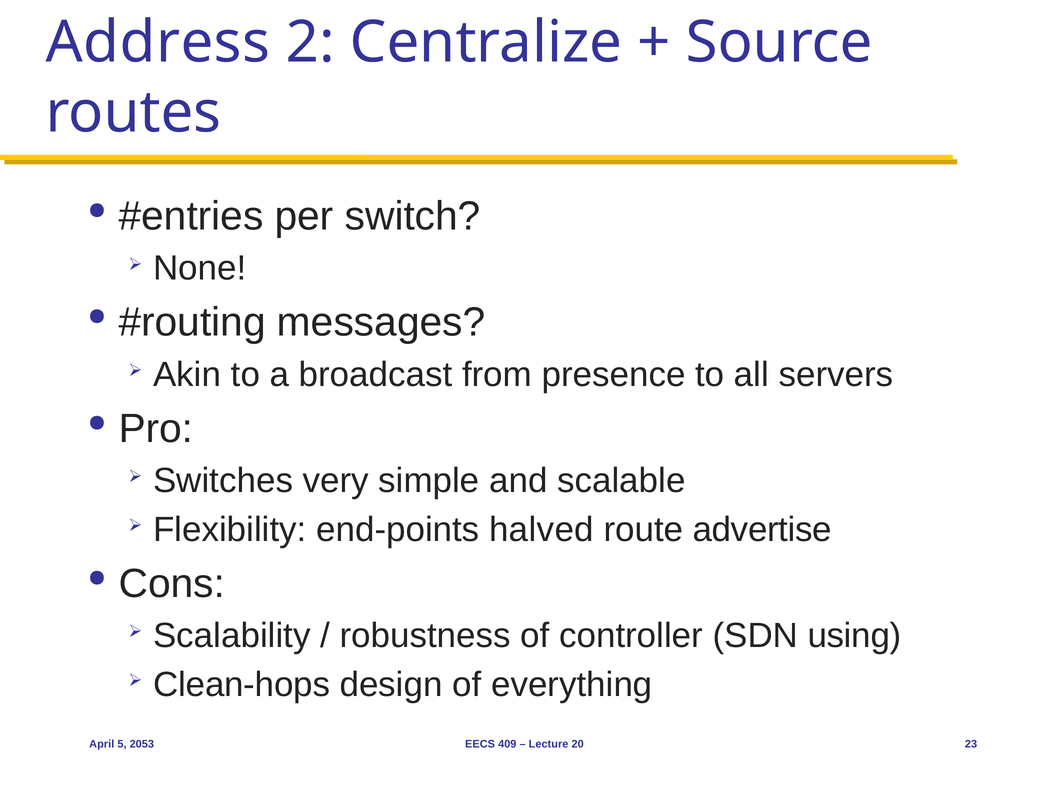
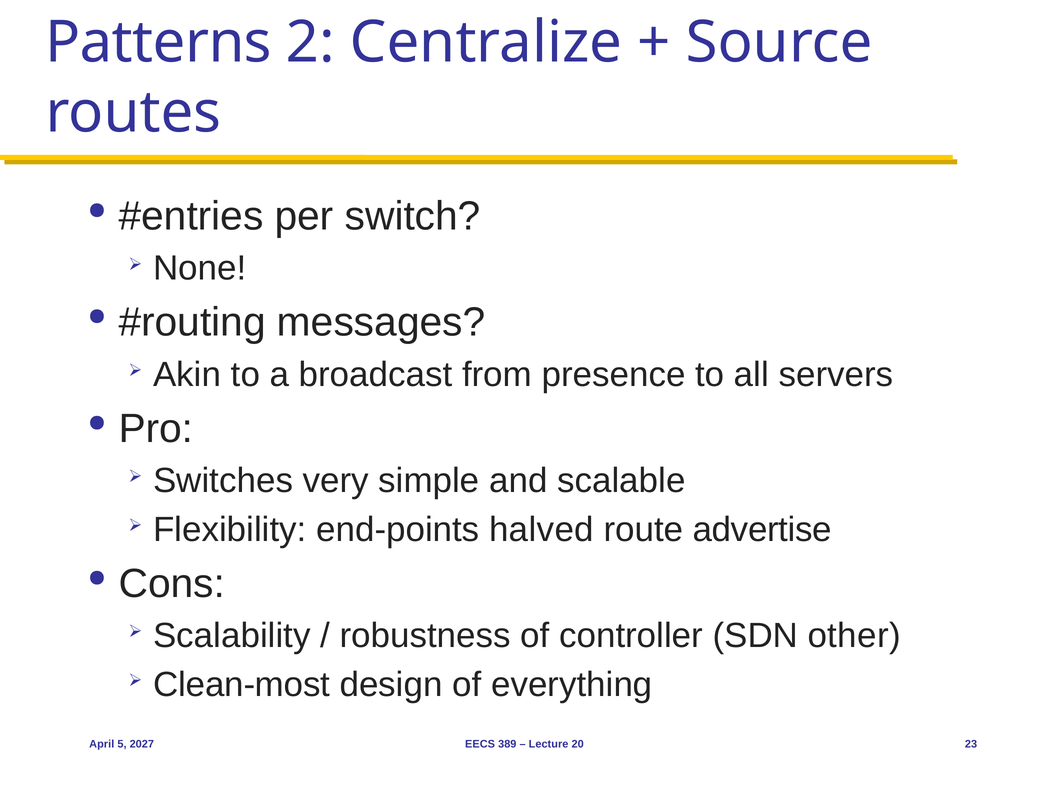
Address: Address -> Patterns
using: using -> other
Clean-hops: Clean-hops -> Clean-most
2053: 2053 -> 2027
409: 409 -> 389
